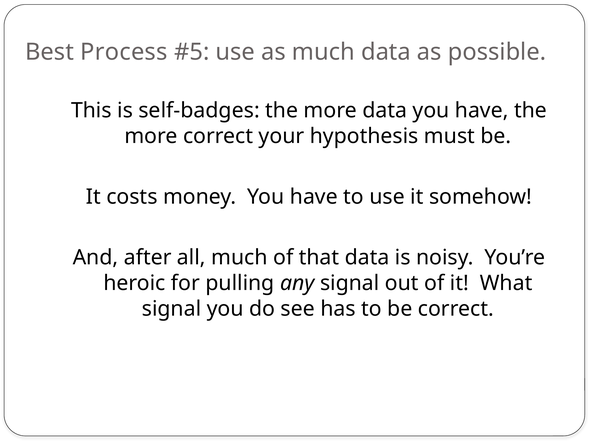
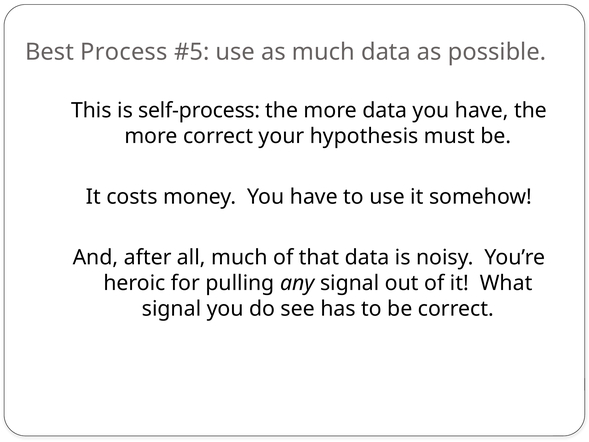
self-badges: self-badges -> self-process
